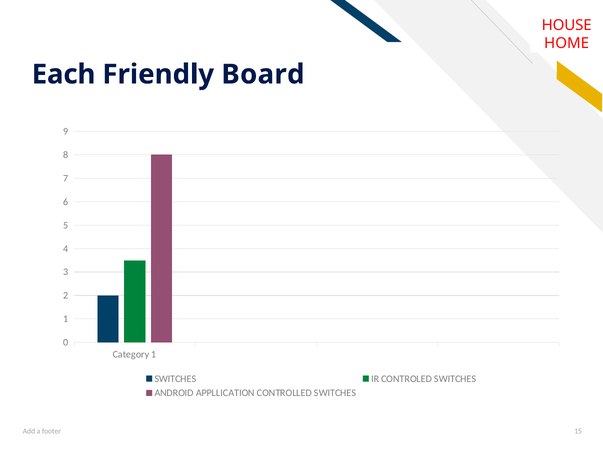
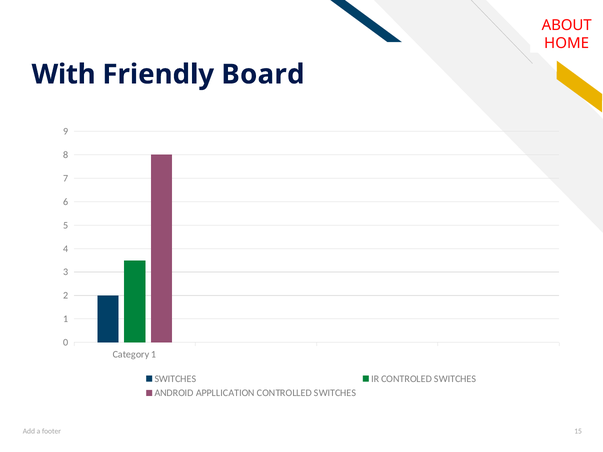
HOUSE: HOUSE -> ABOUT
Each: Each -> With
